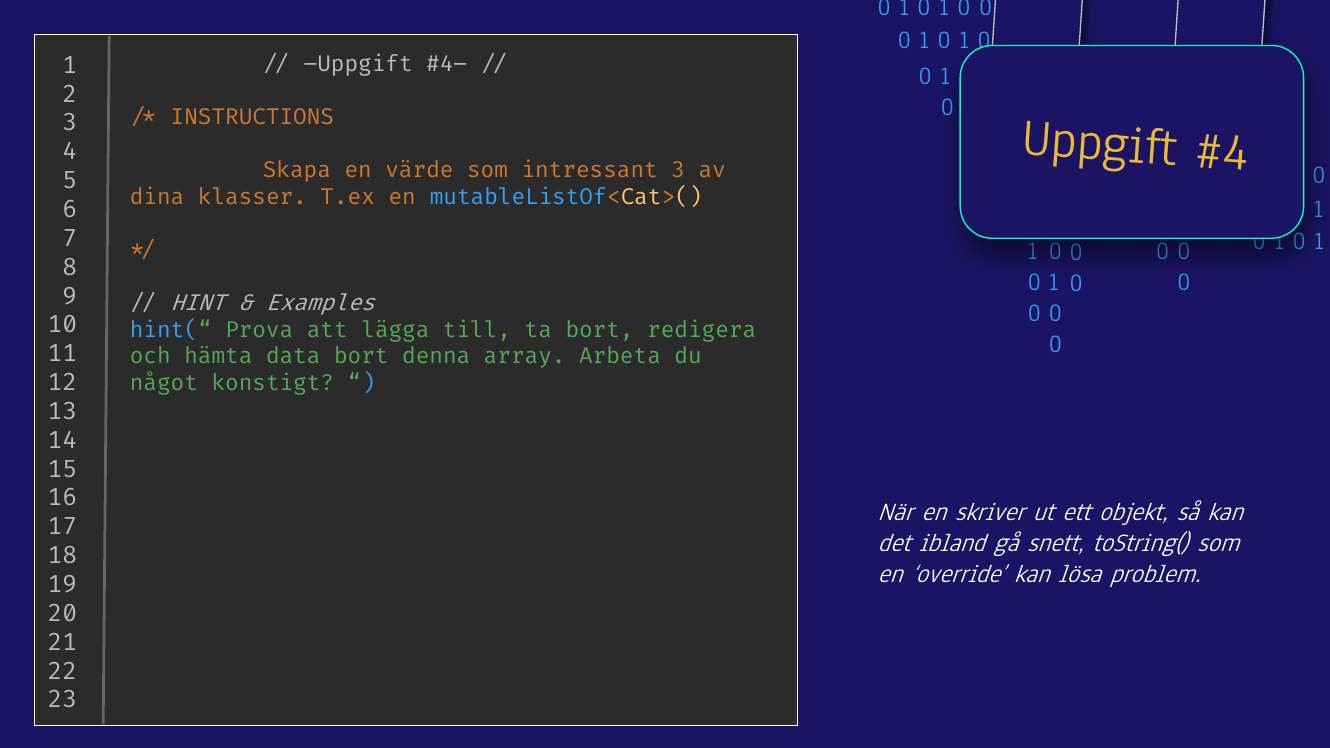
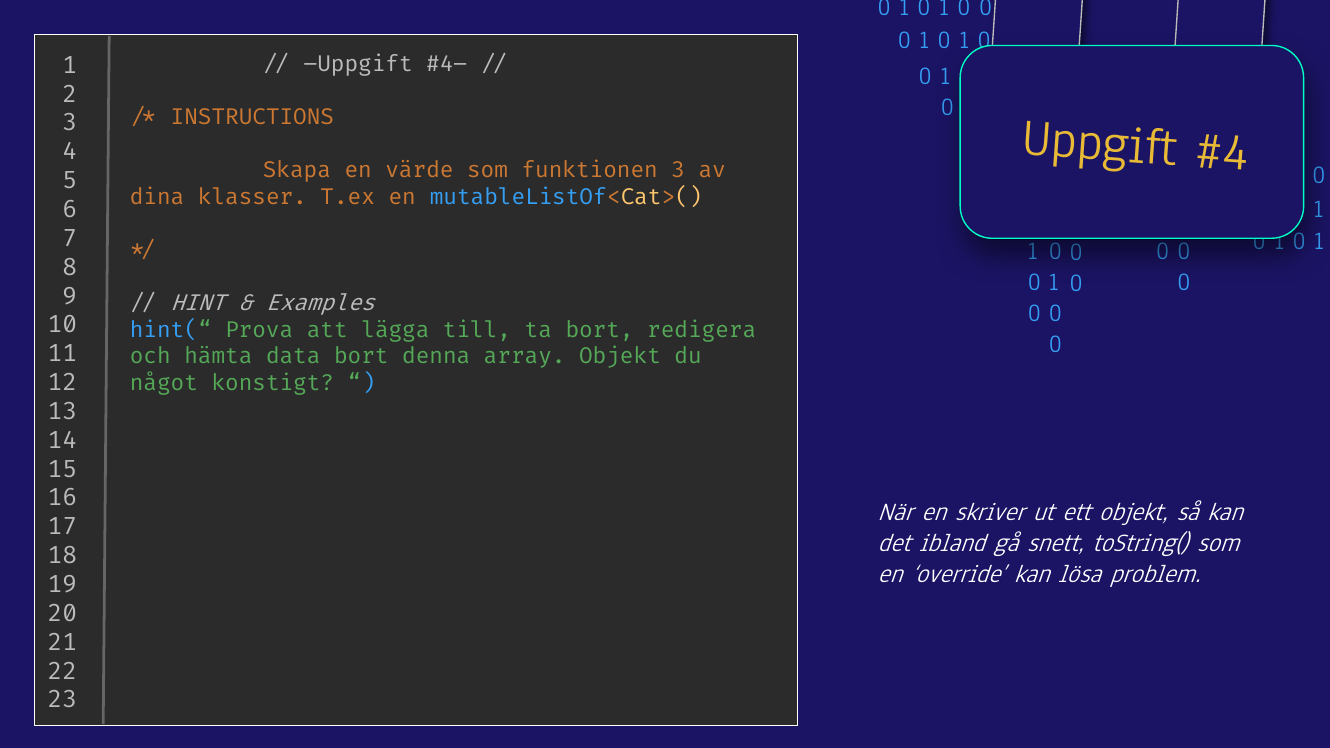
intressant: intressant -> funktionen
array Arbeta: Arbeta -> Objekt
